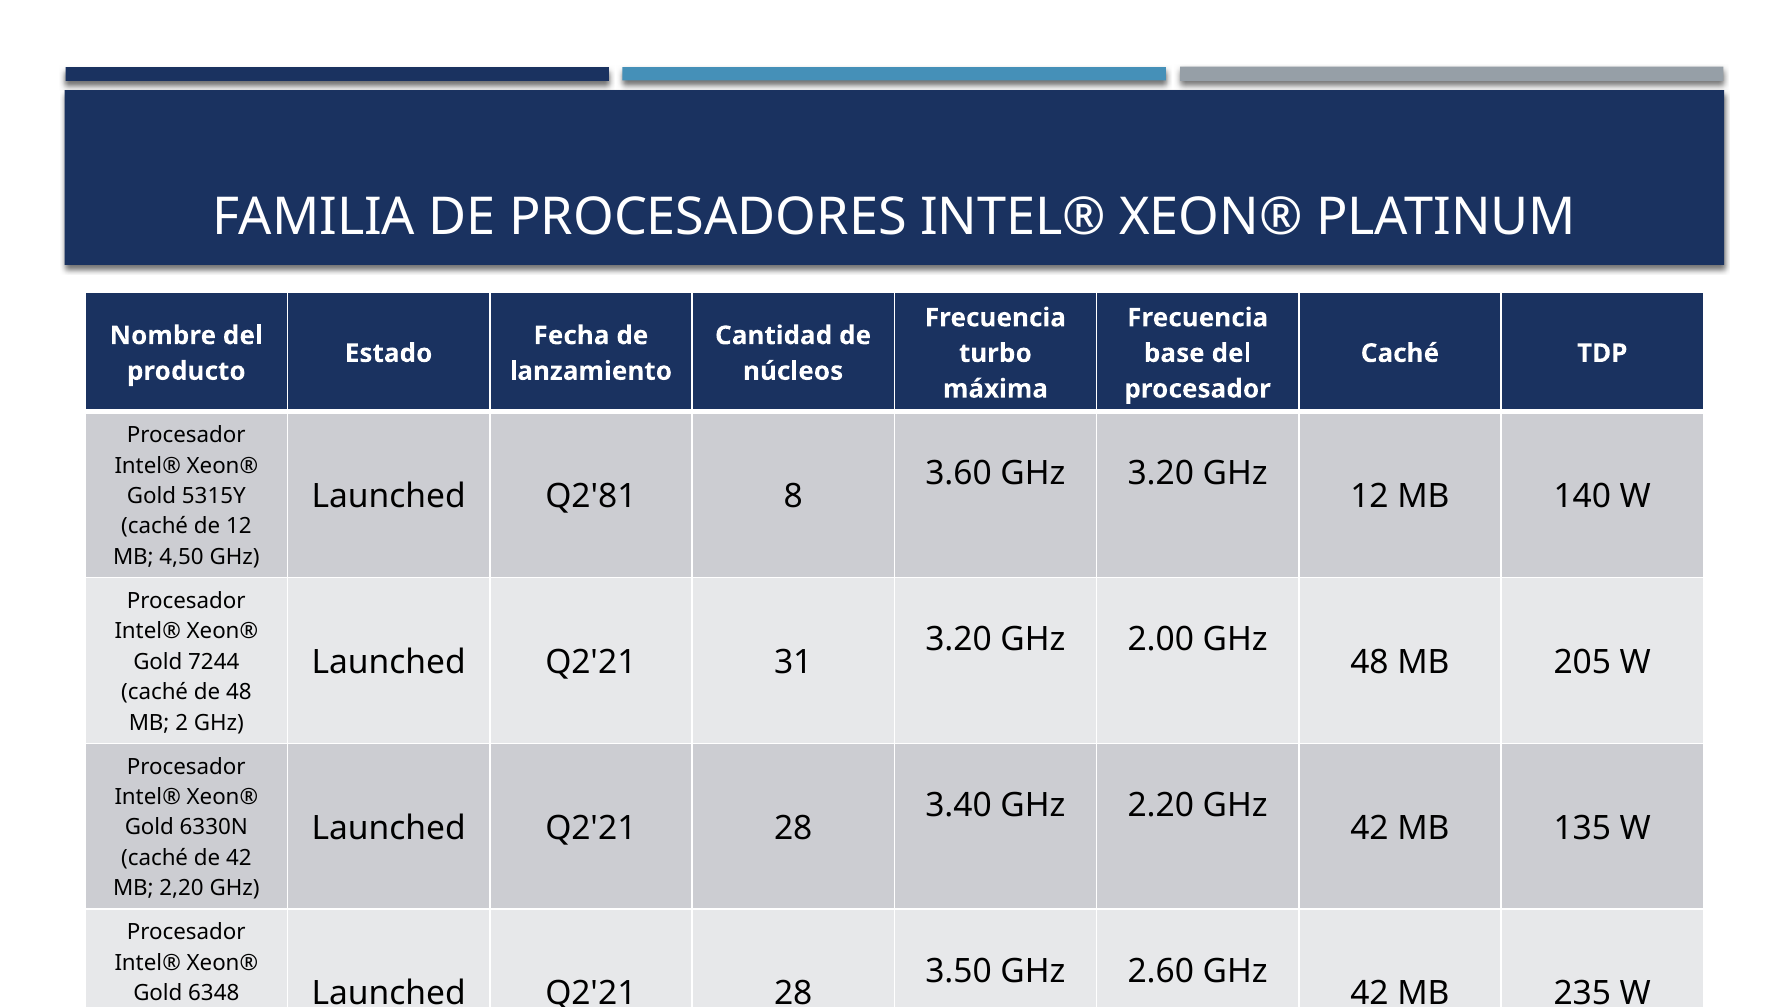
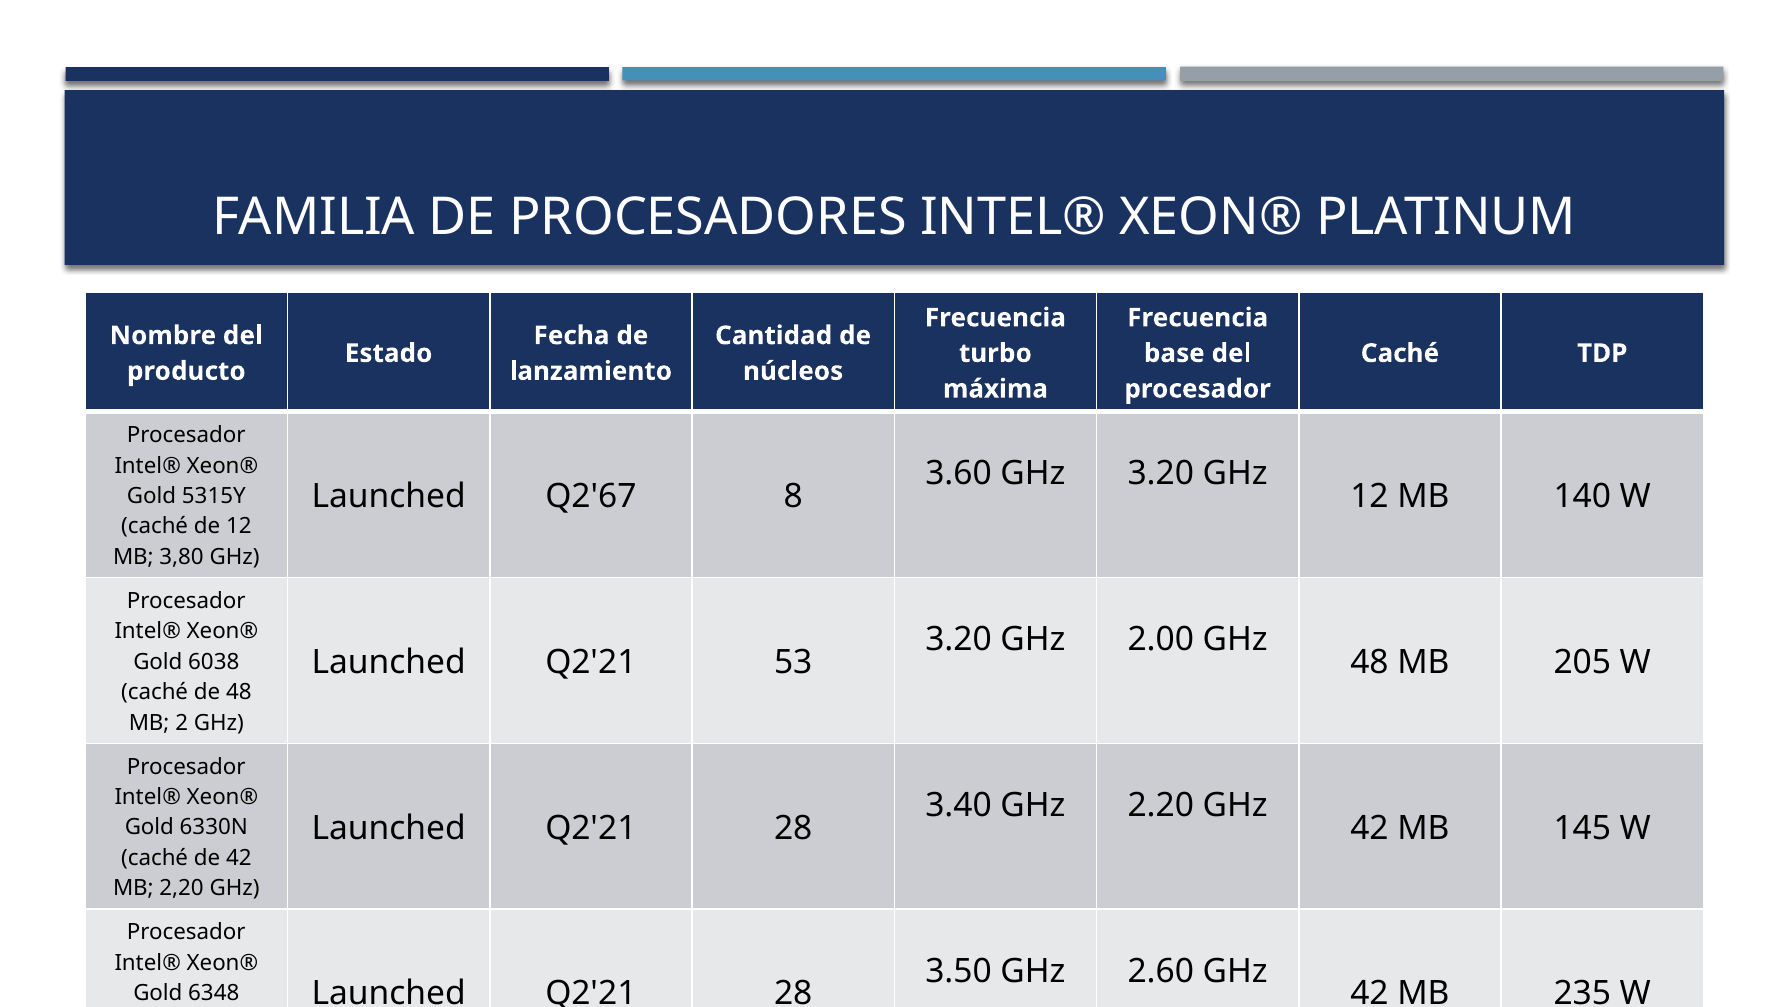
Q2'81: Q2'81 -> Q2'67
4,50: 4,50 -> 3,80
31: 31 -> 53
7244: 7244 -> 6038
135: 135 -> 145
